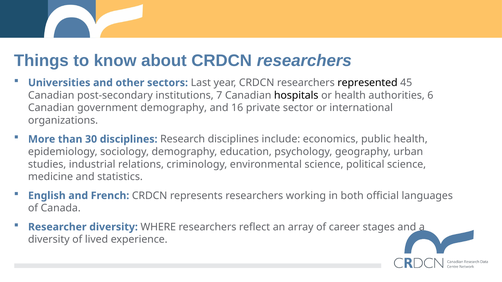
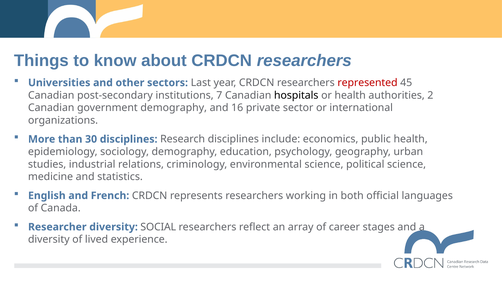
represented colour: black -> red
6: 6 -> 2
WHERE: WHERE -> SOCIAL
